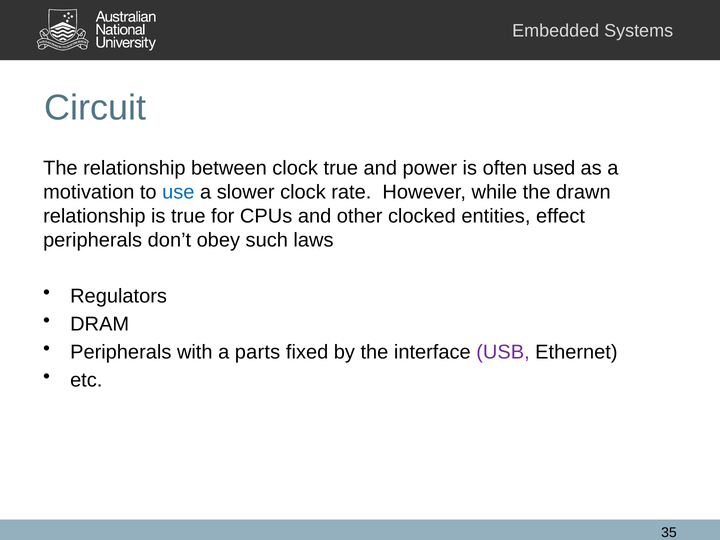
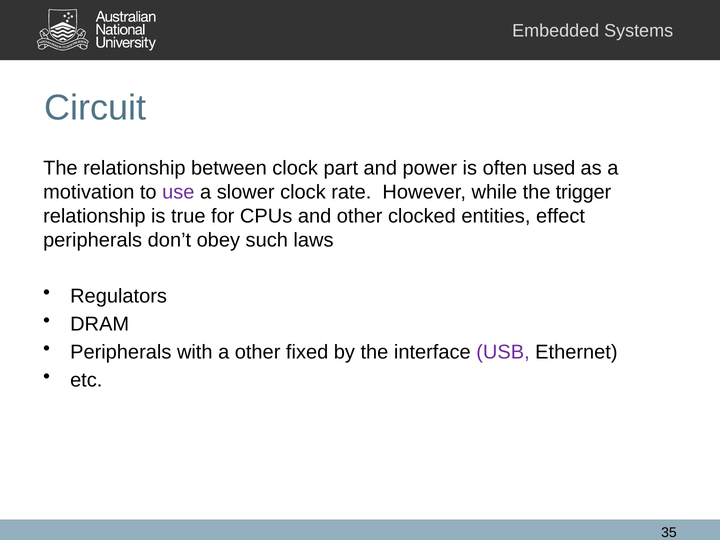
clock true: true -> part
use colour: blue -> purple
drawn: drawn -> trigger
a parts: parts -> other
